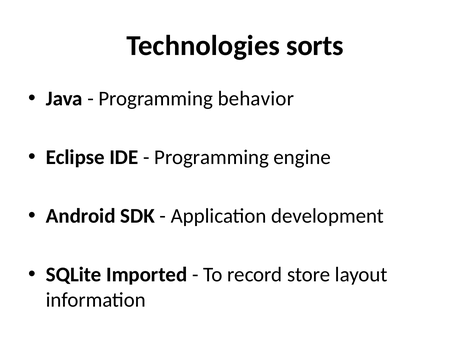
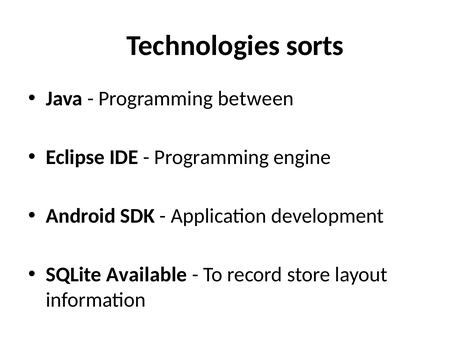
behavior: behavior -> between
Imported: Imported -> Available
